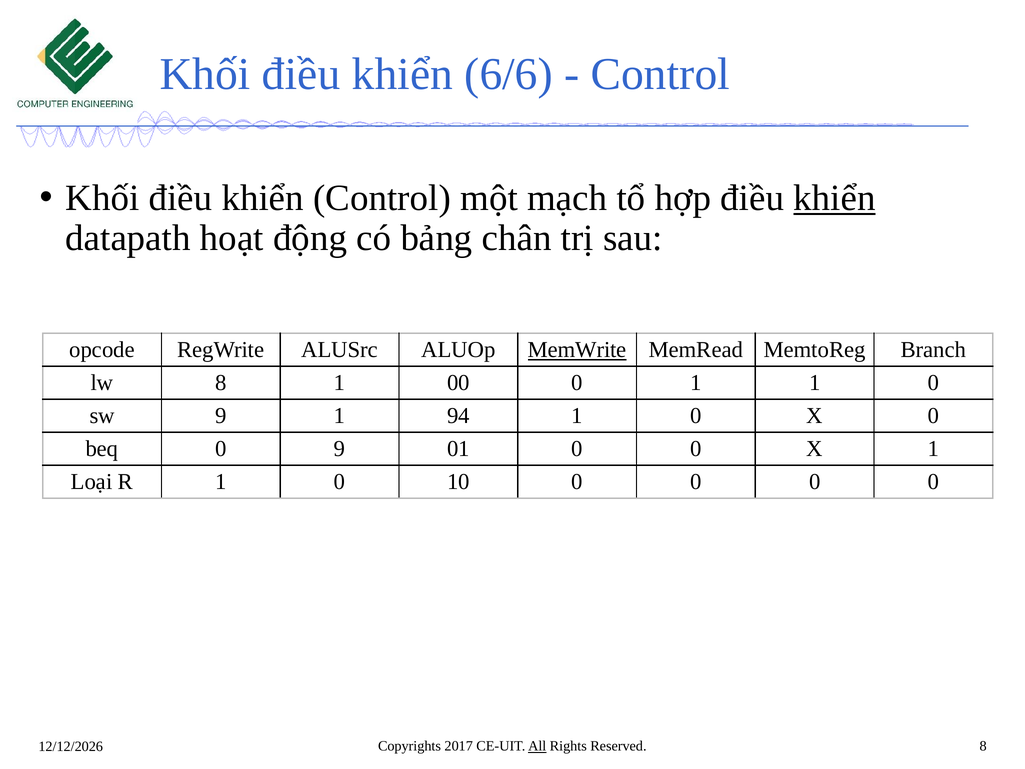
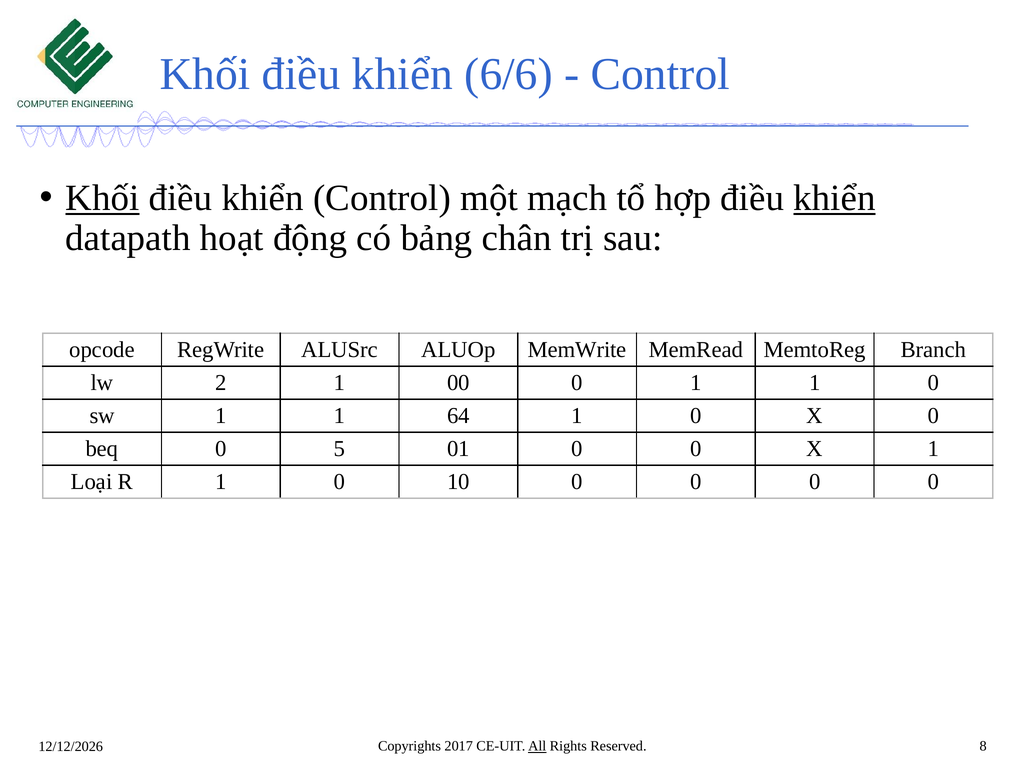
Khối at (102, 198) underline: none -> present
MemWrite underline: present -> none
lw 8: 8 -> 2
sw 9: 9 -> 1
94: 94 -> 64
0 9: 9 -> 5
